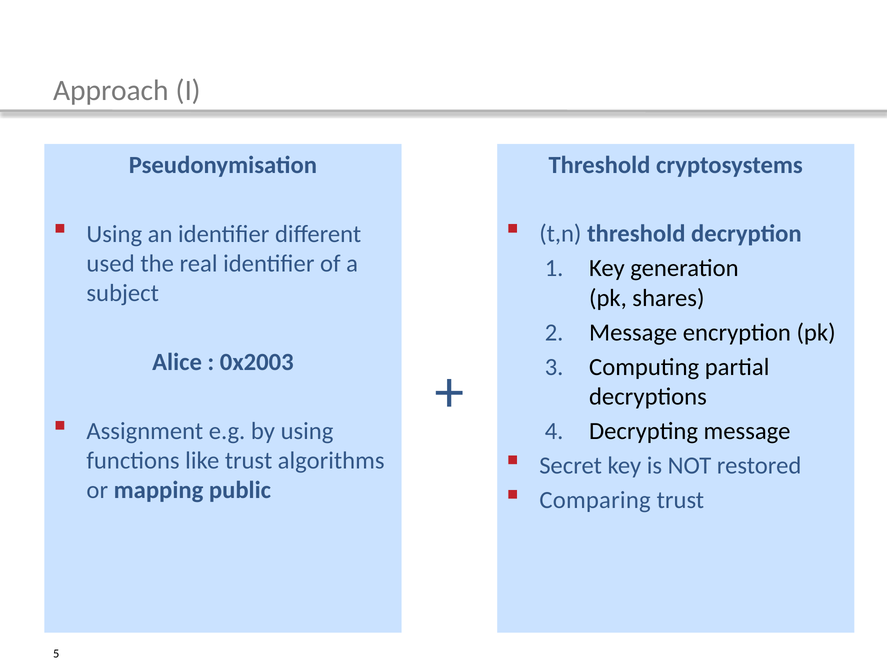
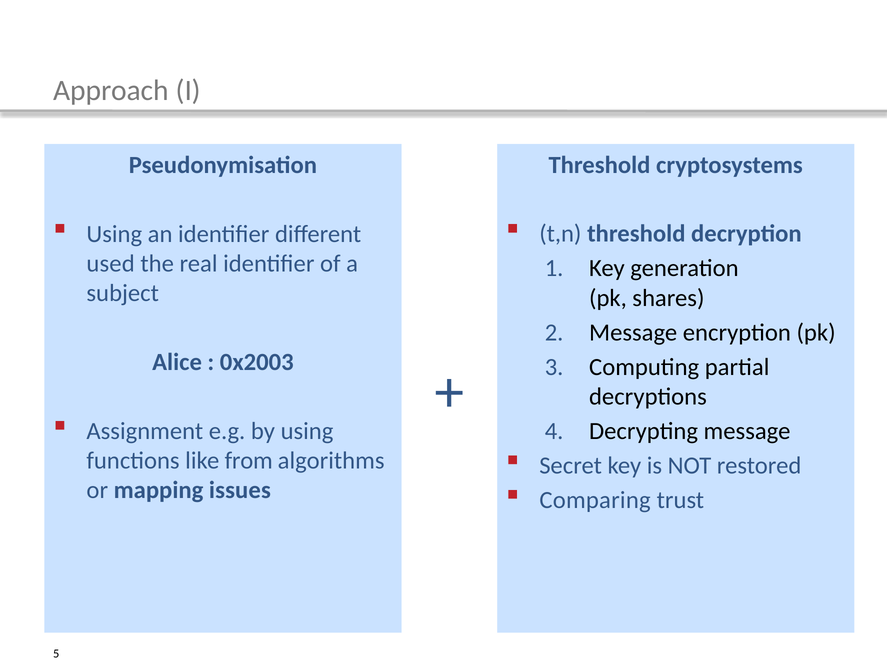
like trust: trust -> from
public: public -> issues
